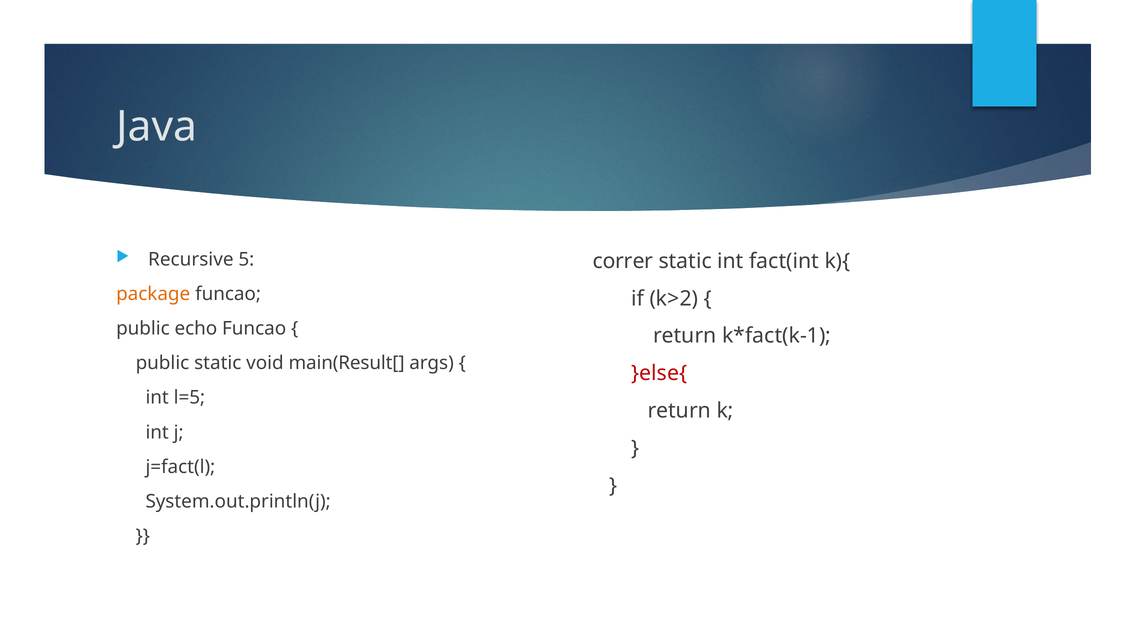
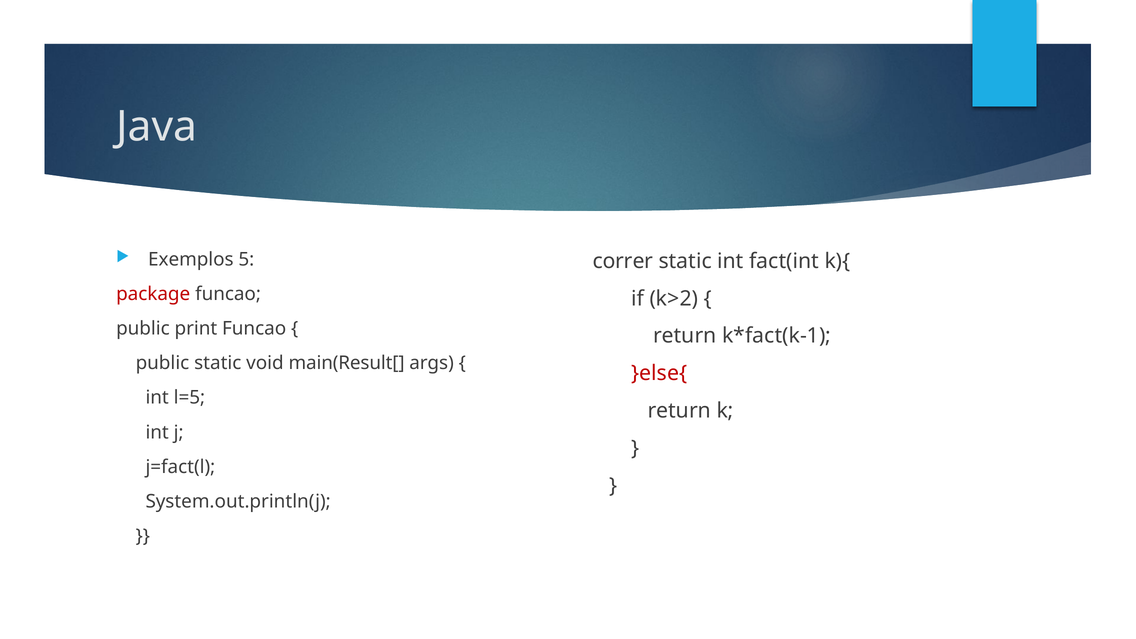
Recursive: Recursive -> Exemplos
package colour: orange -> red
echo: echo -> print
